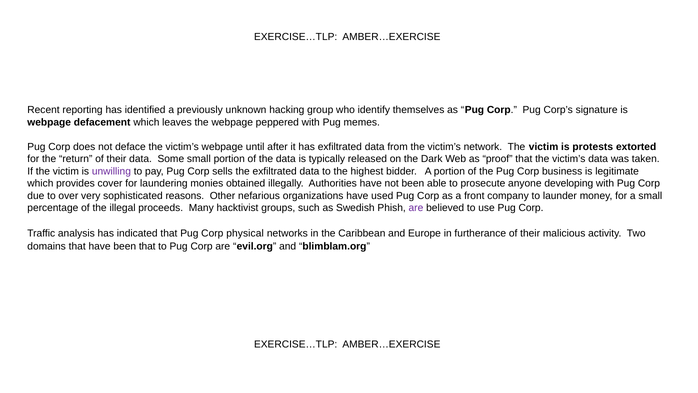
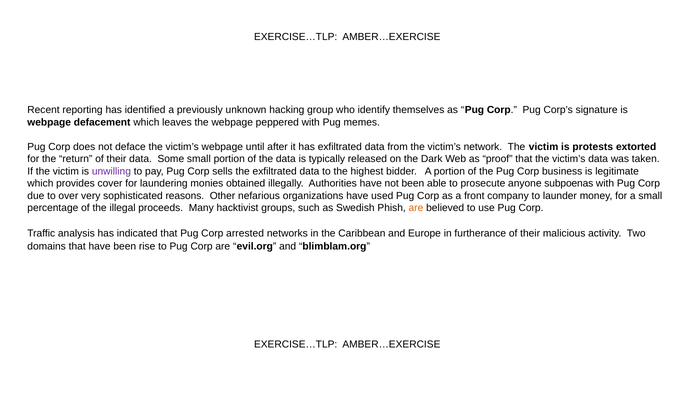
developing: developing -> subpoenas
are at (416, 208) colour: purple -> orange
physical: physical -> arrested
been that: that -> rise
